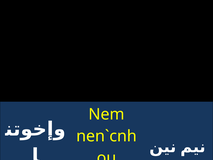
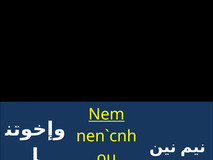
Nem underline: none -> present
